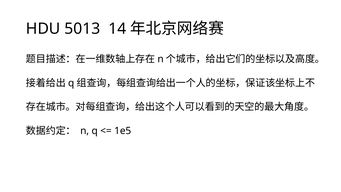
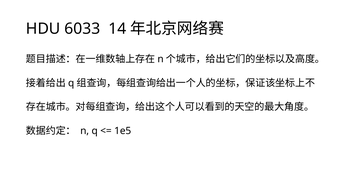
5013: 5013 -> 6033
